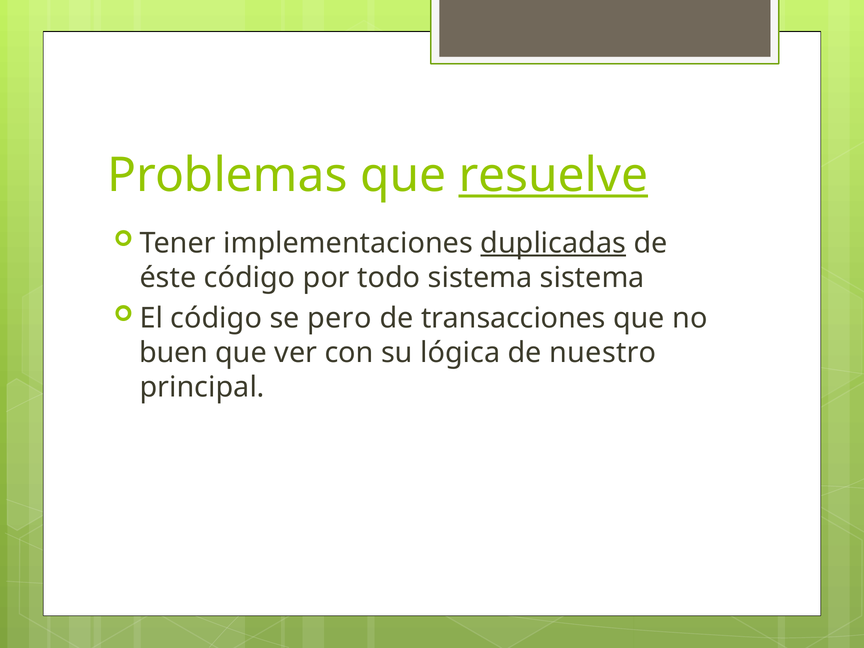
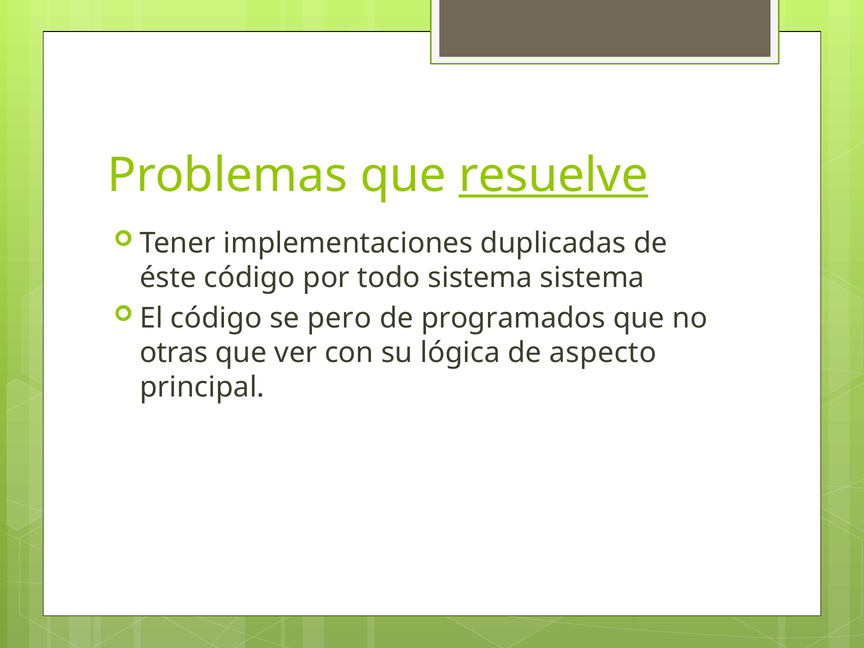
duplicadas underline: present -> none
transacciones: transacciones -> programados
buen: buen -> otras
nuestro: nuestro -> aspecto
